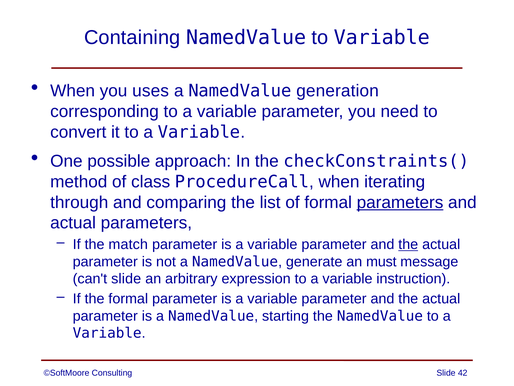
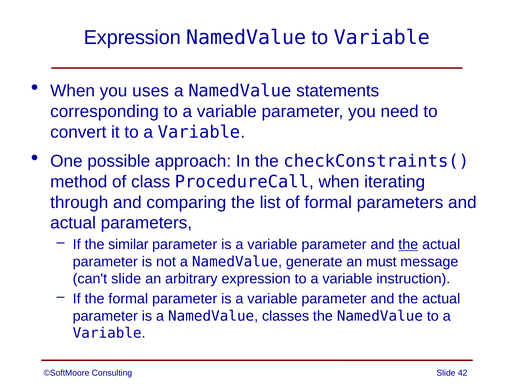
Containing at (132, 37): Containing -> Expression
generation: generation -> statements
parameters at (400, 202) underline: present -> none
match: match -> similar
starting: starting -> classes
